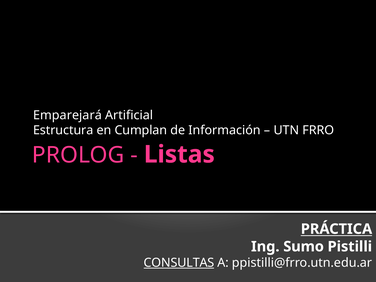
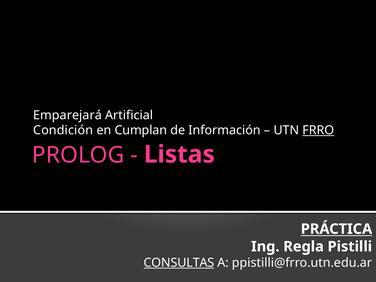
Estructura: Estructura -> Condición
FRRO underline: none -> present
Sumo: Sumo -> Regla
